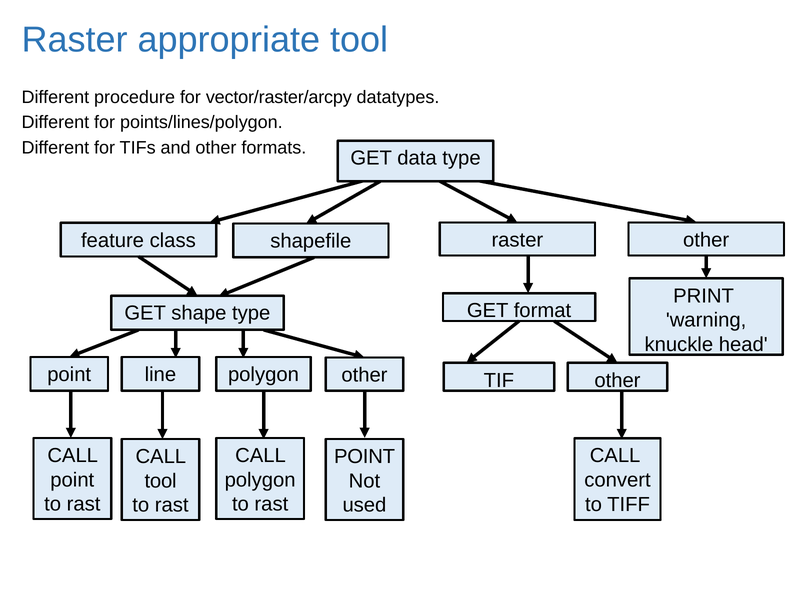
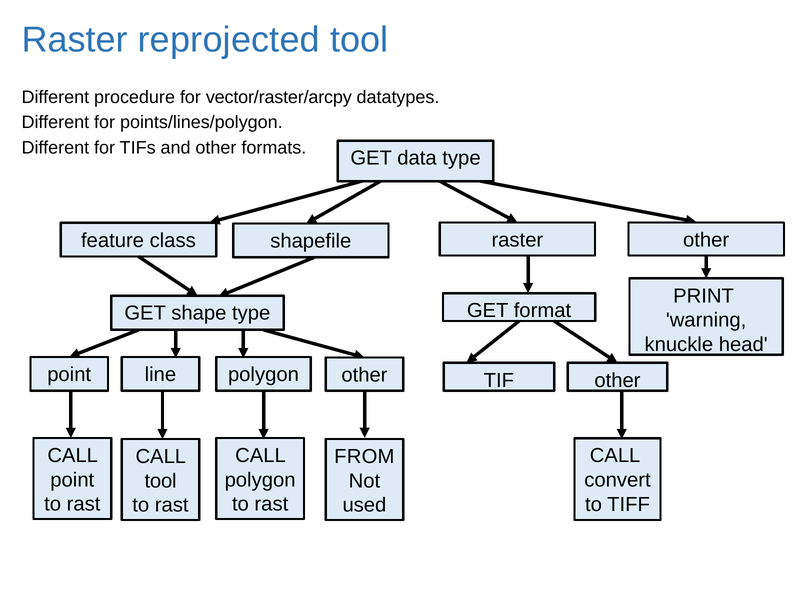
appropriate: appropriate -> reprojected
POINT at (365, 457): POINT -> FROM
